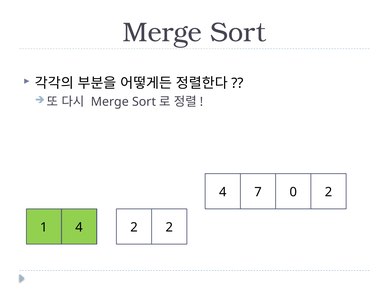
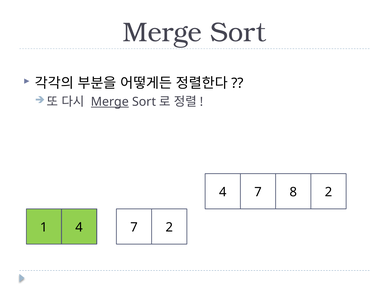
Merge at (110, 102) underline: none -> present
0: 0 -> 8
1 4 2: 2 -> 7
